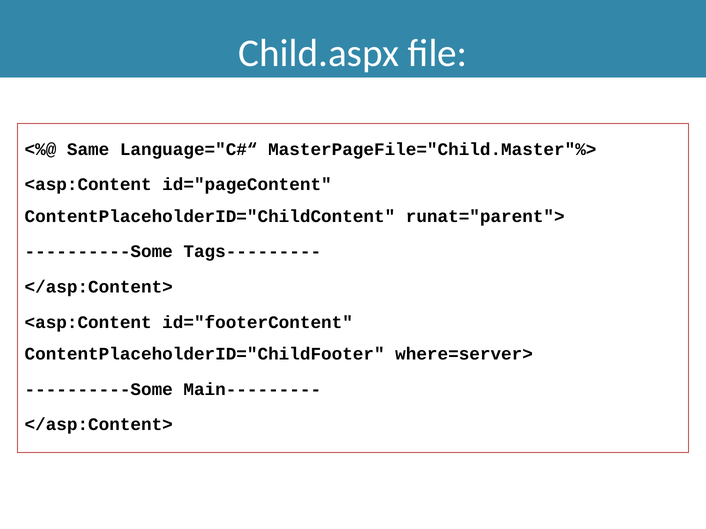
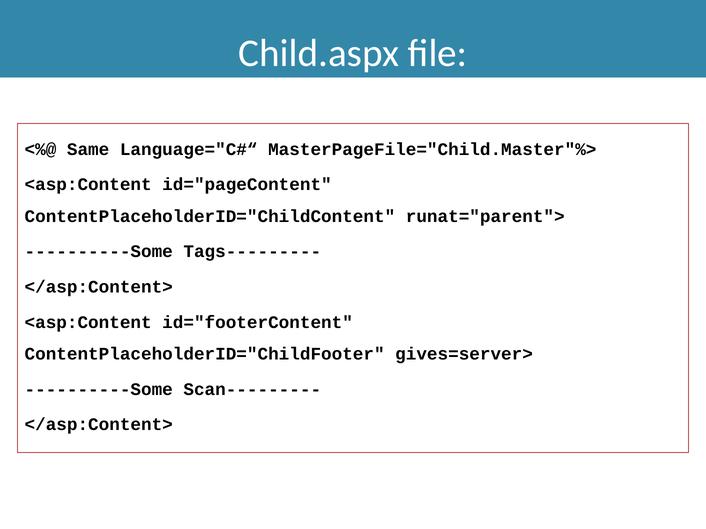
where=server>: where=server> -> gives=server>
Main---------: Main--------- -> Scan---------
